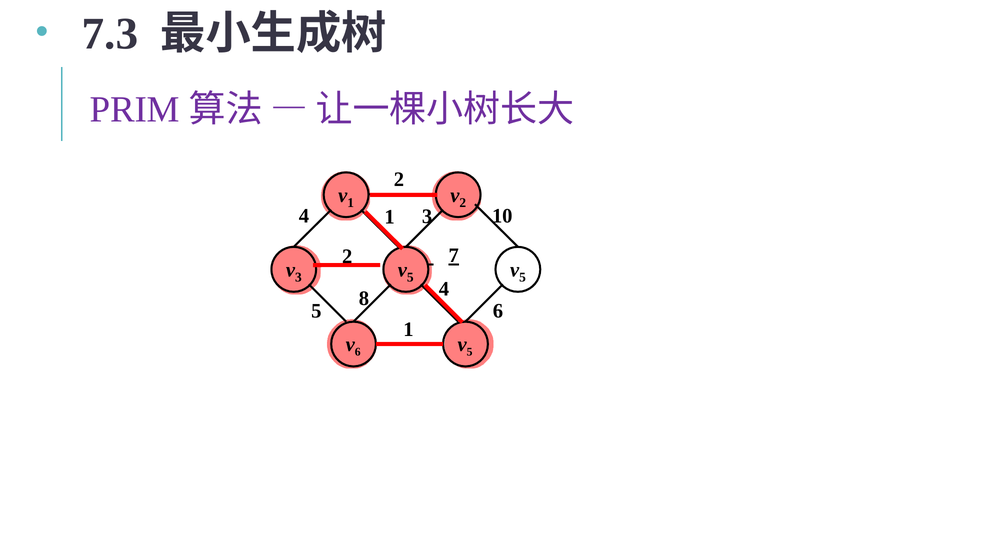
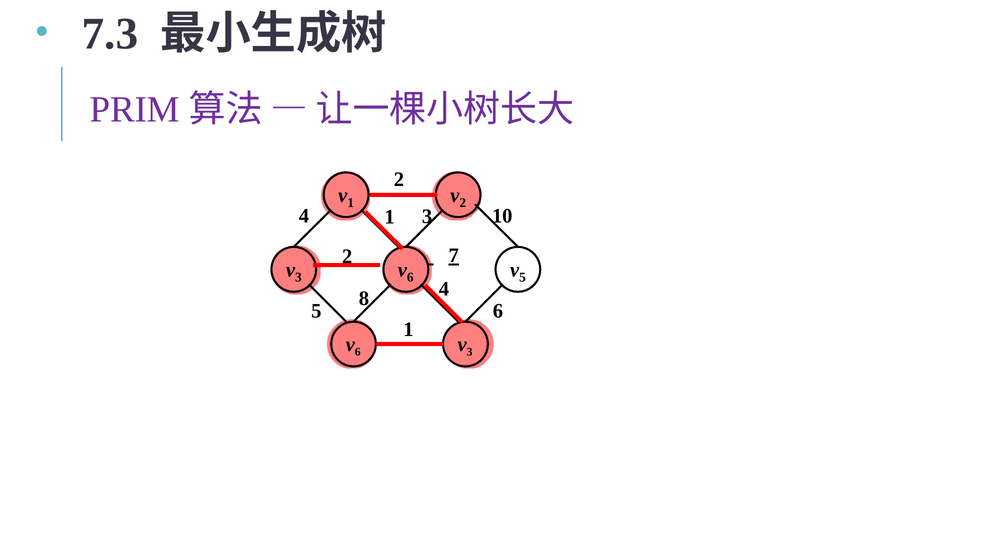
3 v 5: 5 -> 6
6 v 5: 5 -> 3
